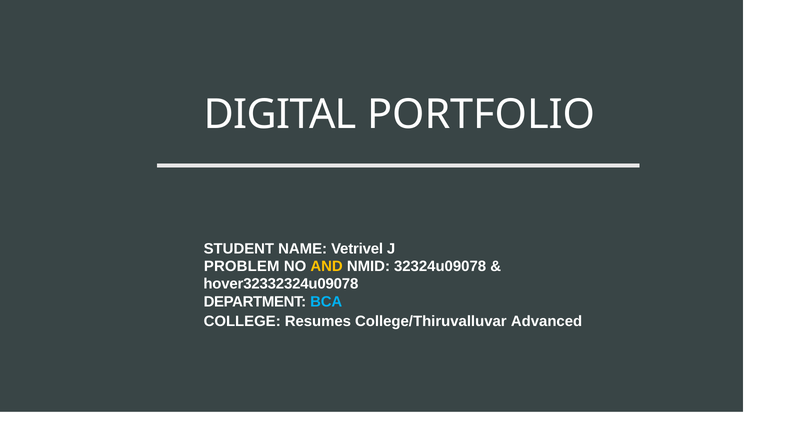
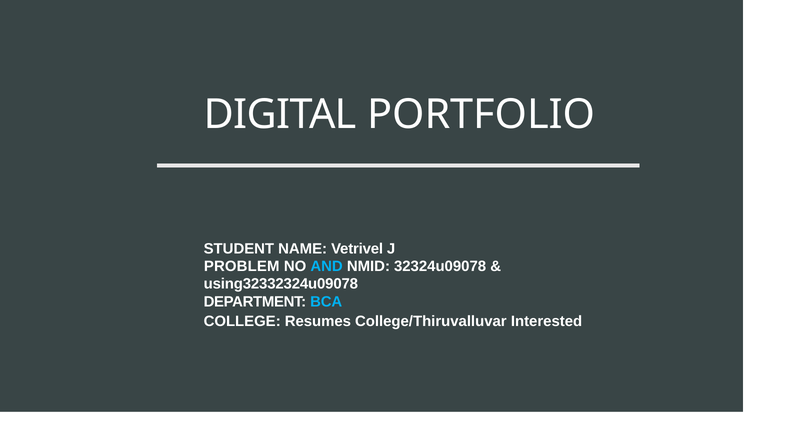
AND colour: yellow -> light blue
hover32332324u09078: hover32332324u09078 -> using32332324u09078
Advanced: Advanced -> Interested
